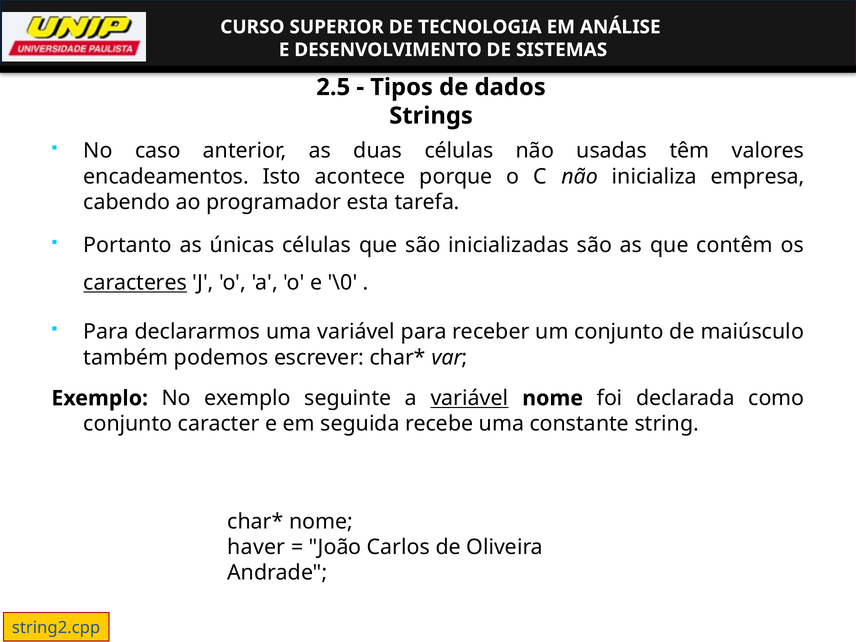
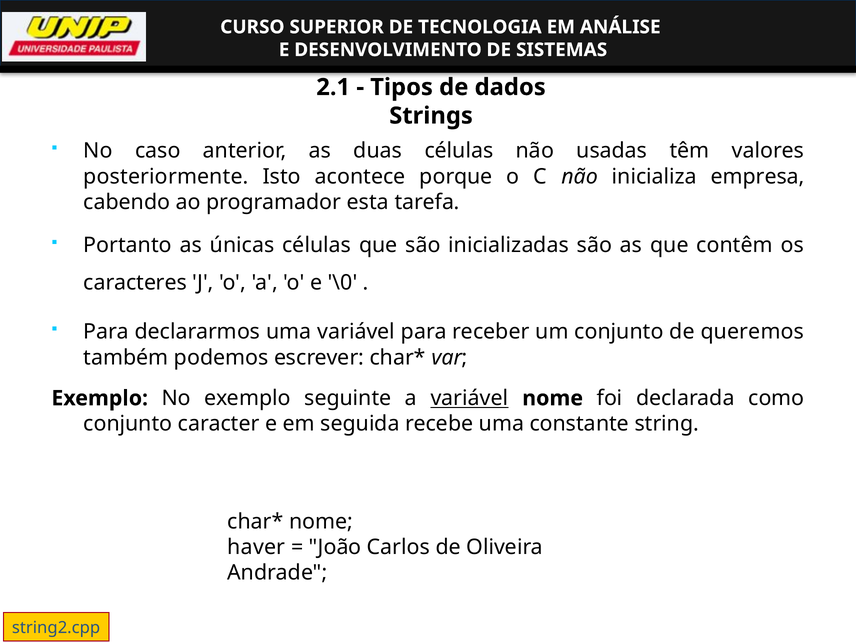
2.5: 2.5 -> 2.1
encadeamentos: encadeamentos -> posteriormente
caracteres underline: present -> none
maiúsculo: maiúsculo -> queremos
